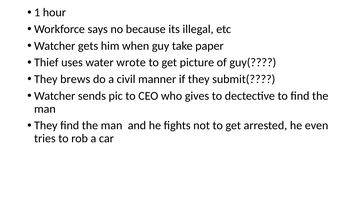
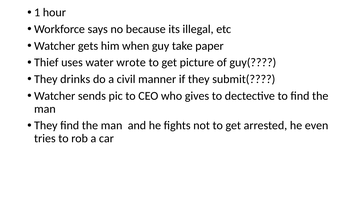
brews: brews -> drinks
